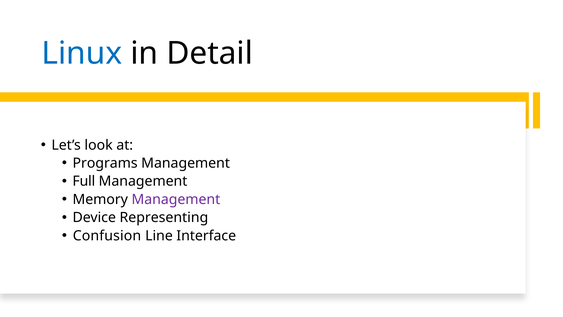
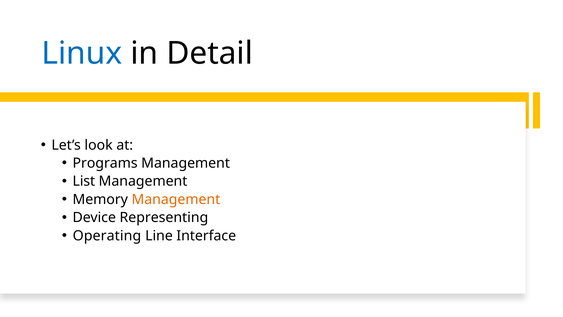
Full: Full -> List
Management at (176, 199) colour: purple -> orange
Confusion: Confusion -> Operating
